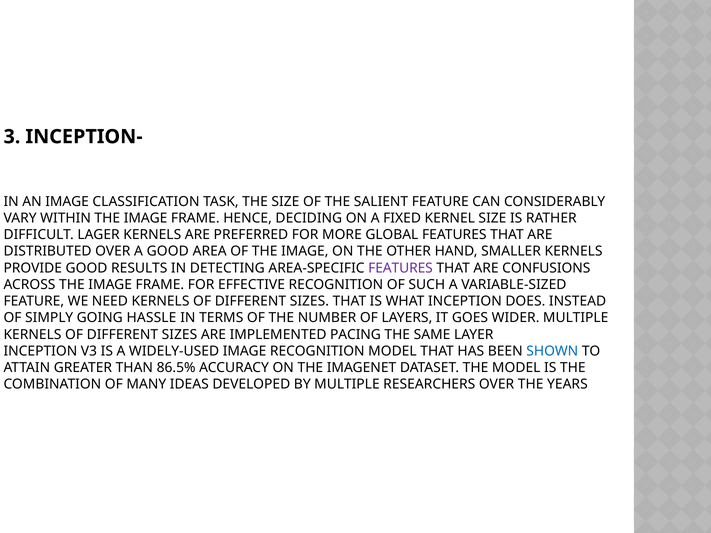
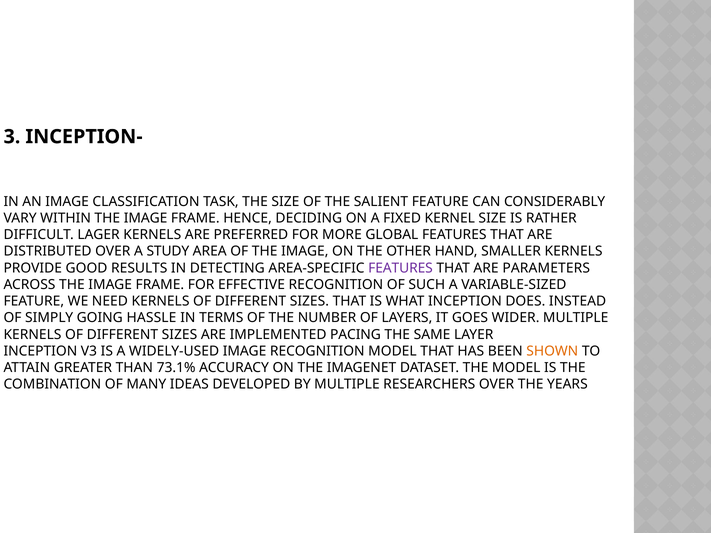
A GOOD: GOOD -> STUDY
CONFUSIONS: CONFUSIONS -> PARAMETERS
SHOWN colour: blue -> orange
86.5%: 86.5% -> 73.1%
